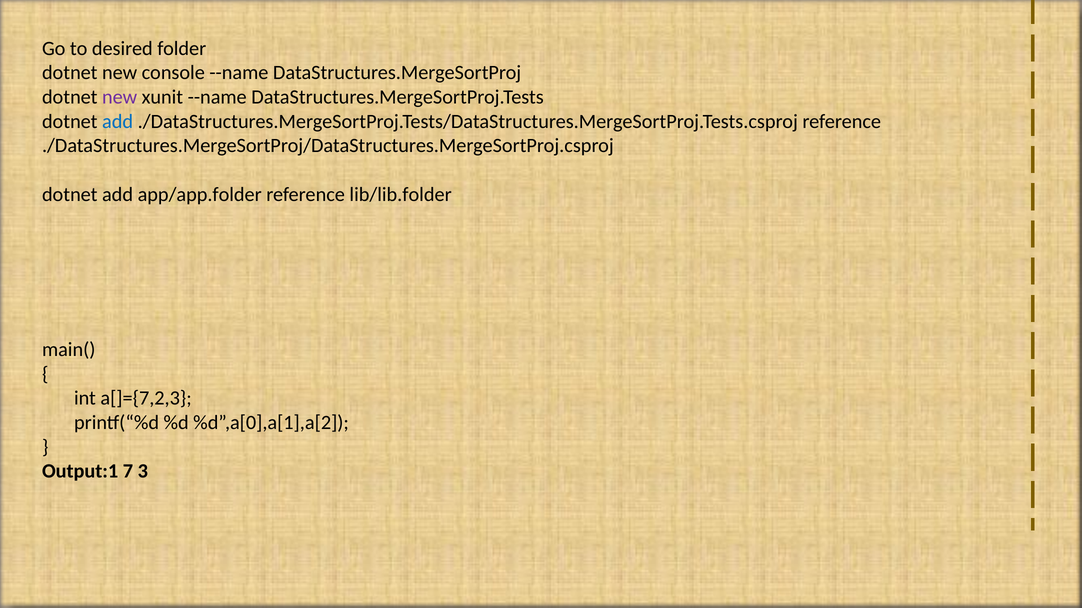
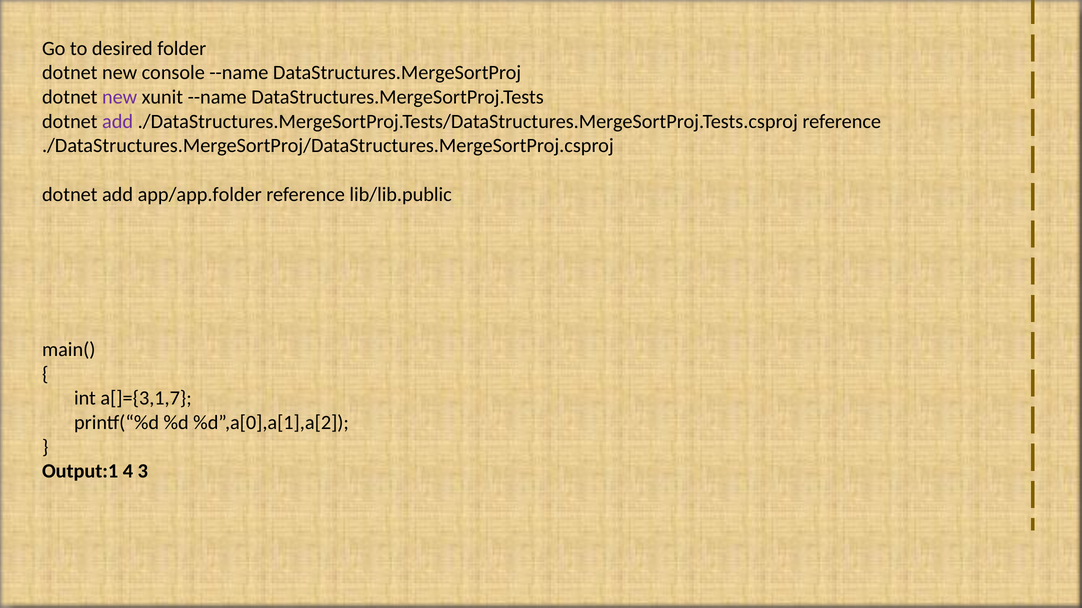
add at (118, 122) colour: blue -> purple
lib/lib.folder: lib/lib.folder -> lib/lib.public
a[]={7,2,3: a[]={7,2,3 -> a[]={3,1,7
7: 7 -> 4
